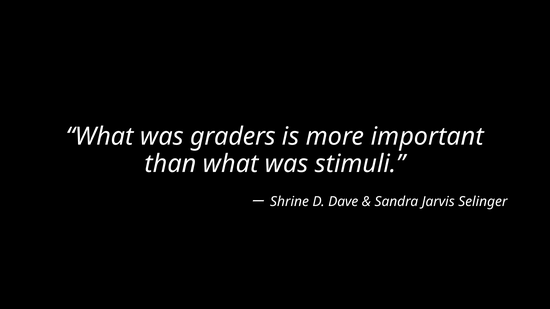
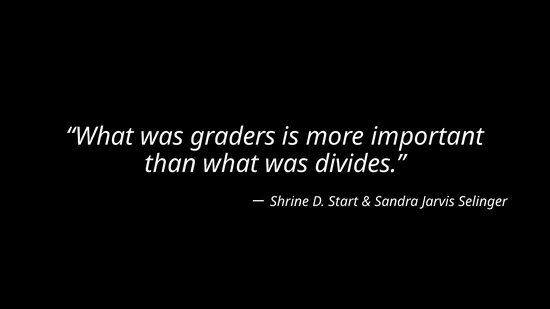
stimuli: stimuli -> divides
Dave: Dave -> Start
